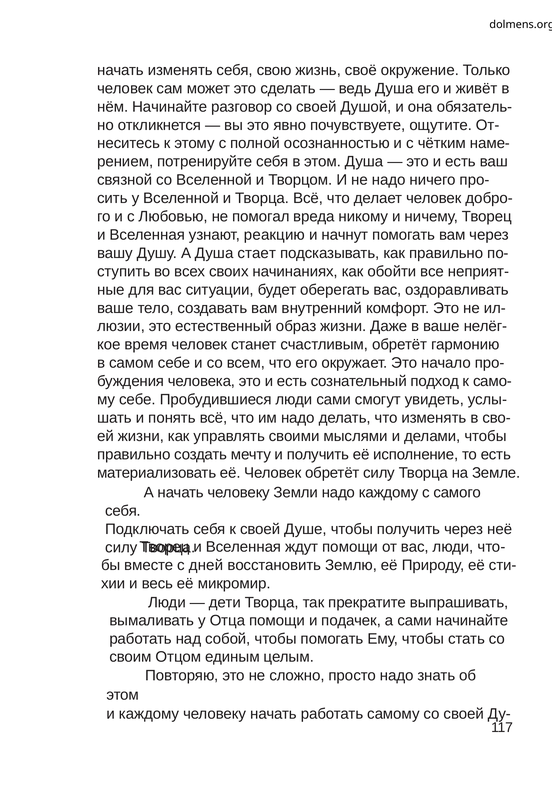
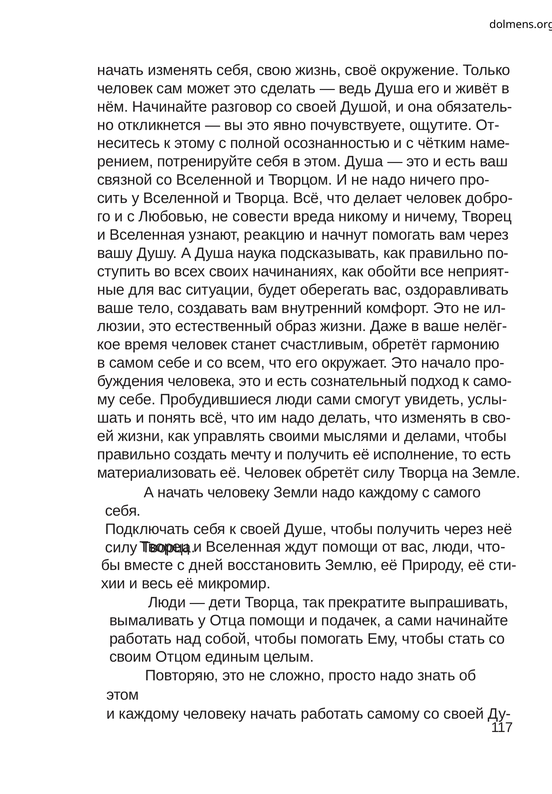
помогал: помогал -> совести
стает: стает -> наука
